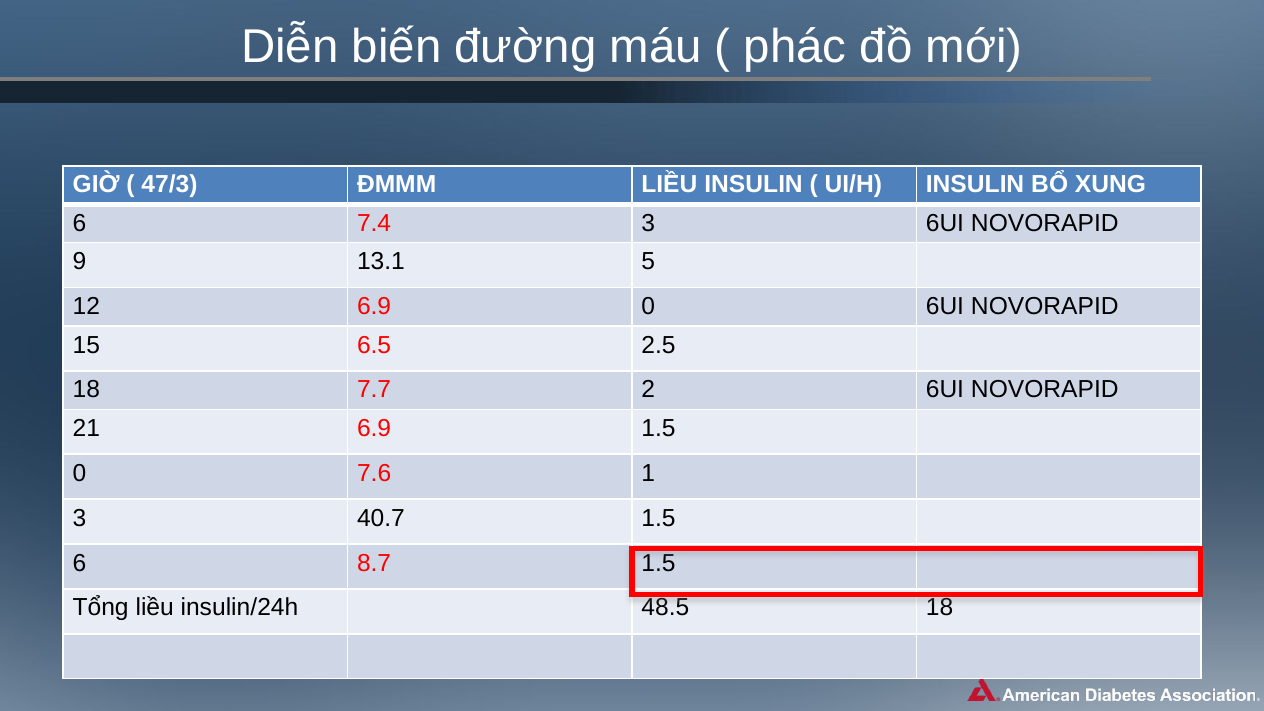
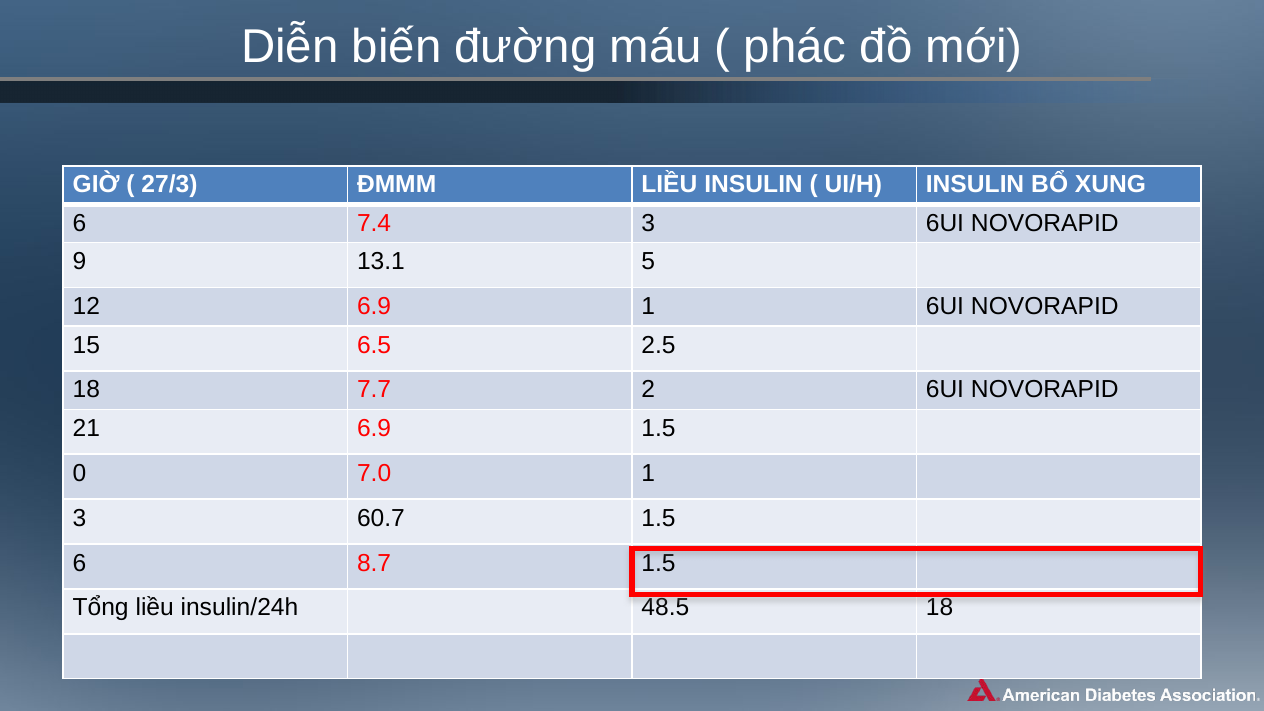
47/3: 47/3 -> 27/3
6.9 0: 0 -> 1
7.6: 7.6 -> 7.0
40.7: 40.7 -> 60.7
